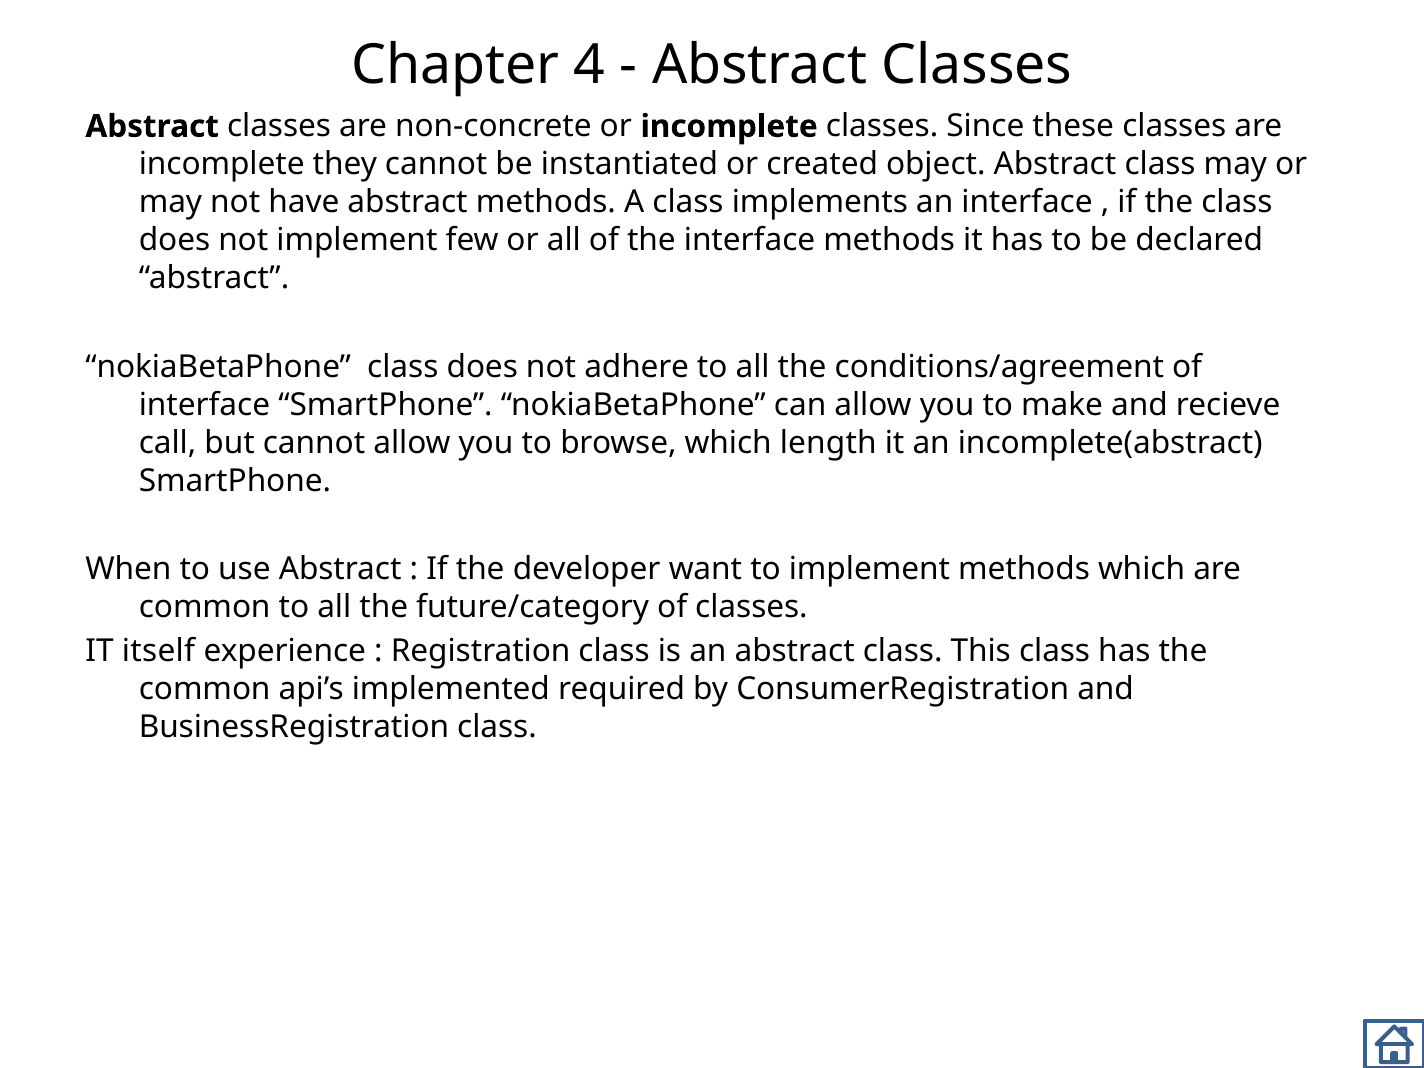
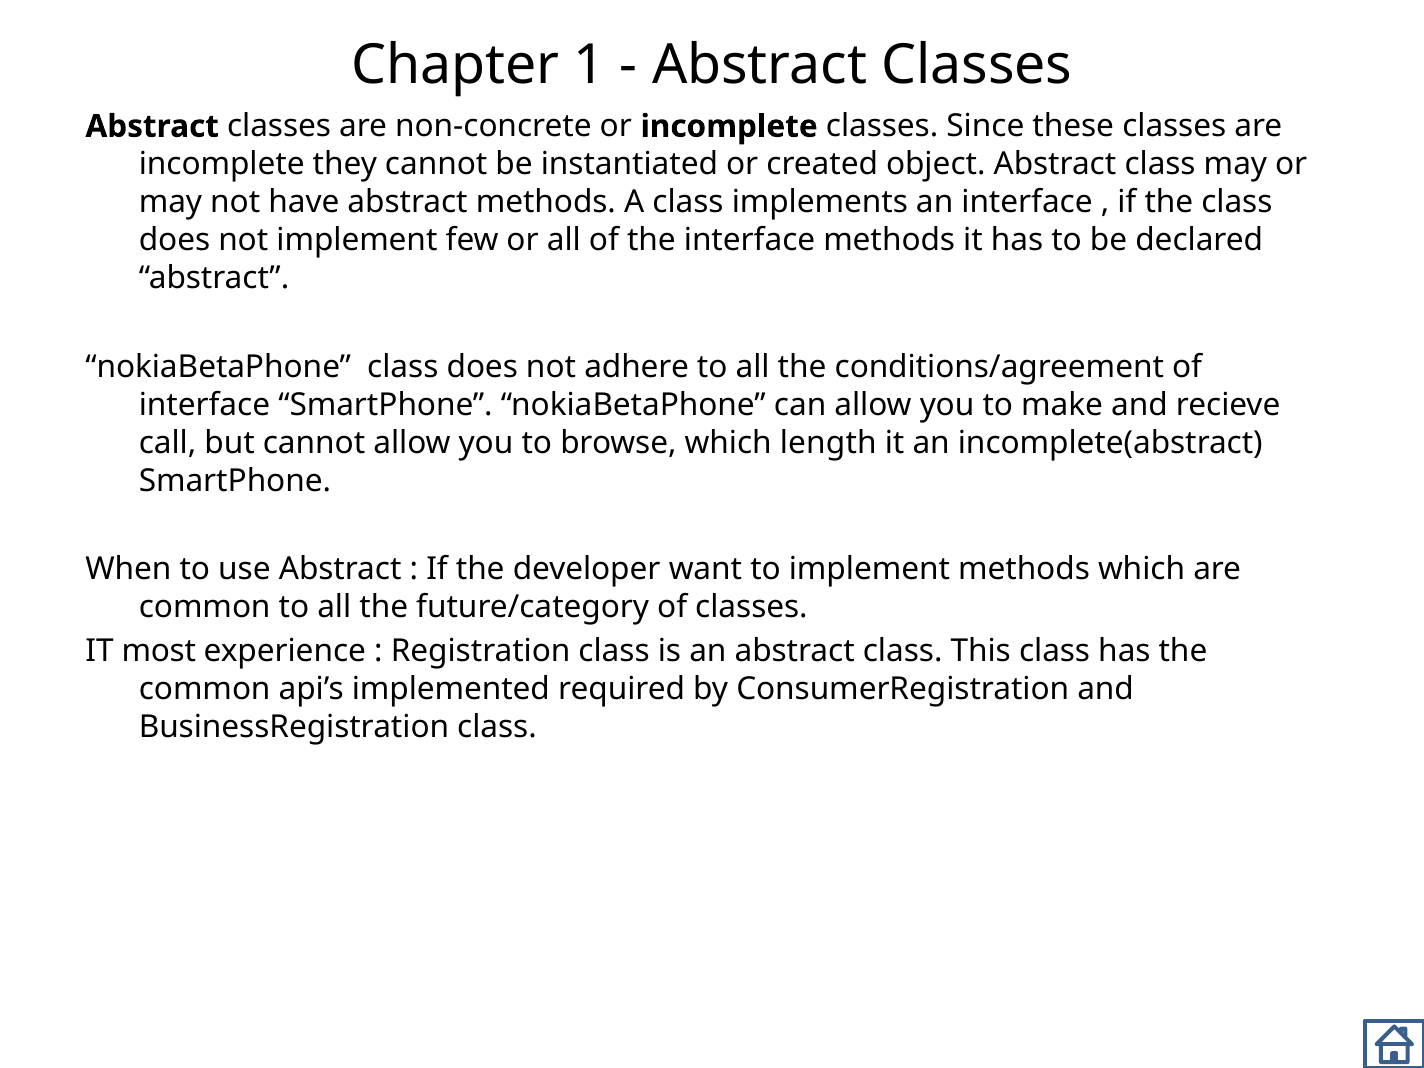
4: 4 -> 1
itself: itself -> most
